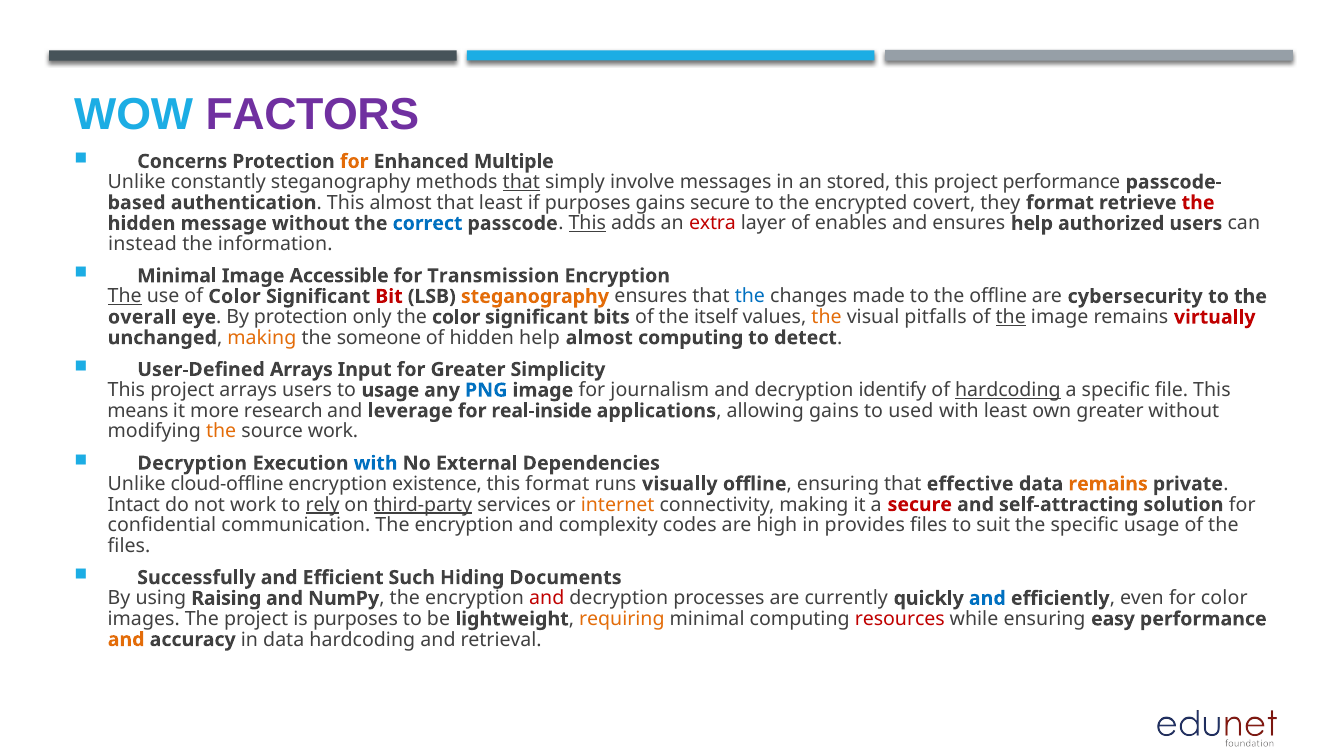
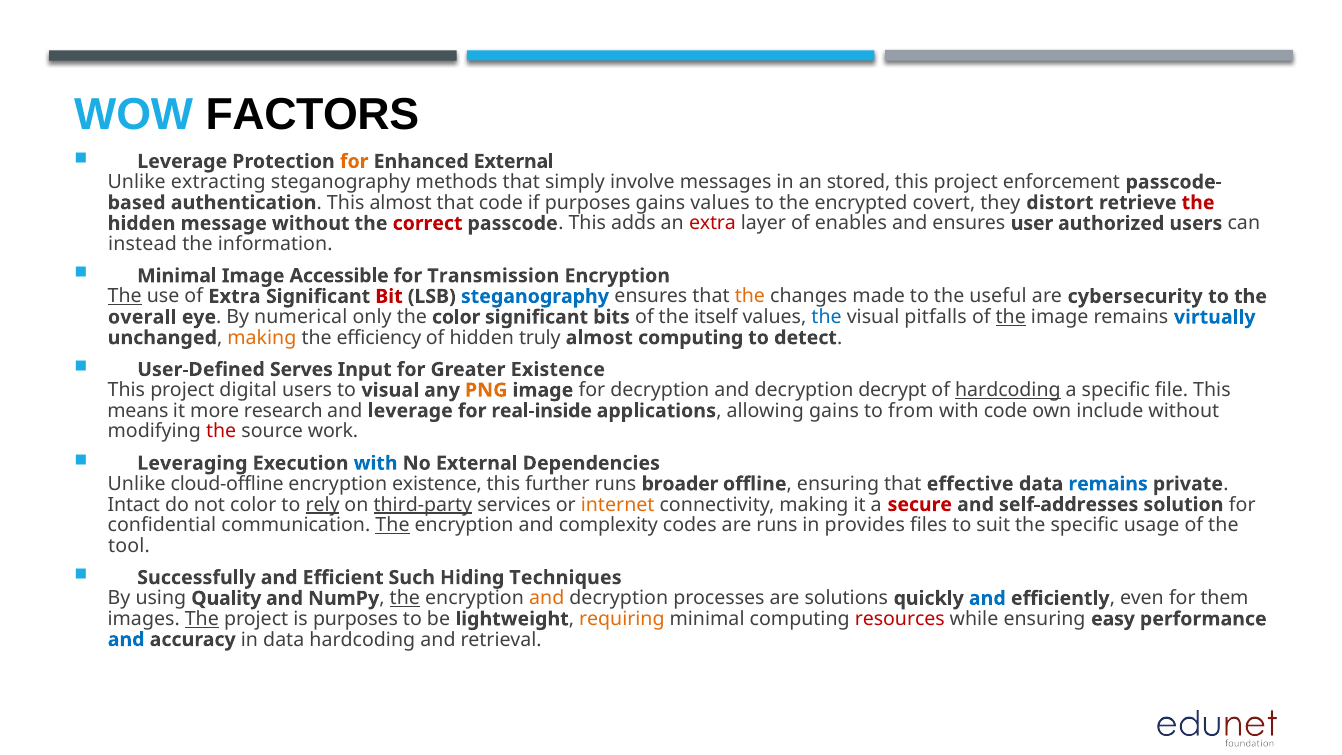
FACTORS colour: purple -> black
Concerns at (182, 161): Concerns -> Leverage
Enhanced Multiple: Multiple -> External
constantly: constantly -> extracting
that at (521, 182) underline: present -> none
project performance: performance -> enforcement
that least: least -> code
gains secure: secure -> values
they format: format -> distort
correct colour: blue -> red
This at (587, 223) underline: present -> none
ensures help: help -> user
of Color: Color -> Extra
steganography at (535, 296) colour: orange -> blue
the at (750, 296) colour: blue -> orange
the offline: offline -> useful
By protection: protection -> numerical
the at (827, 317) colour: orange -> blue
virtually colour: red -> blue
someone: someone -> efficiency
hidden help: help -> truly
User-Defined Arrays: Arrays -> Serves
Greater Simplicity: Simplicity -> Existence
project arrays: arrays -> digital
to usage: usage -> visual
PNG colour: blue -> orange
for journalism: journalism -> decryption
identify: identify -> decrypt
used: used -> from
with least: least -> code
own greater: greater -> include
the at (221, 431) colour: orange -> red
Decryption at (192, 463): Decryption -> Leveraging
this format: format -> further
visually: visually -> broader
remains at (1108, 484) colour: orange -> blue
not work: work -> color
self-attracting: self-attracting -> self-addresses
The at (393, 525) underline: none -> present
are high: high -> runs
files at (129, 546): files -> tool
Documents: Documents -> Techniques
Raising: Raising -> Quality
the at (405, 598) underline: none -> present
and at (547, 598) colour: red -> orange
currently: currently -> solutions
for color: color -> them
The at (202, 619) underline: none -> present
and at (126, 639) colour: orange -> blue
